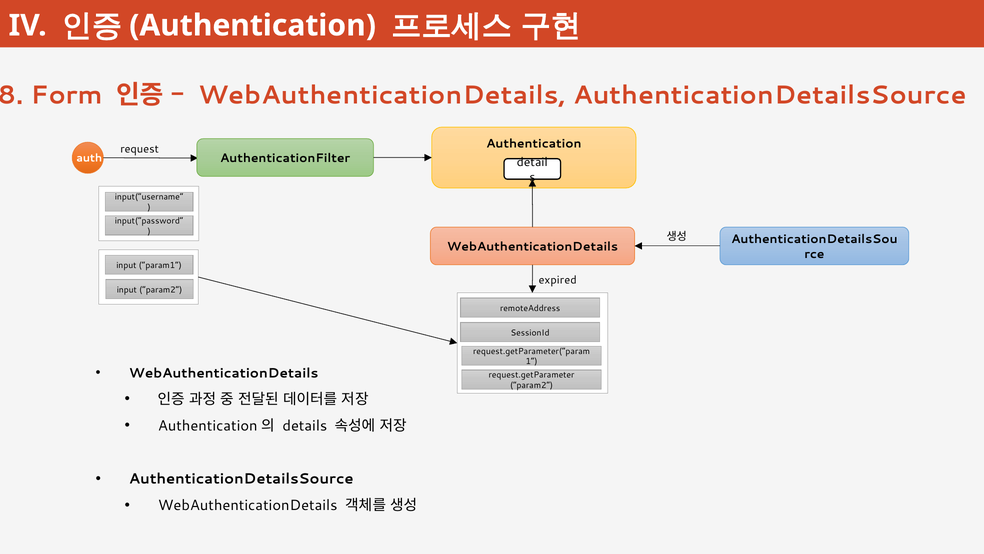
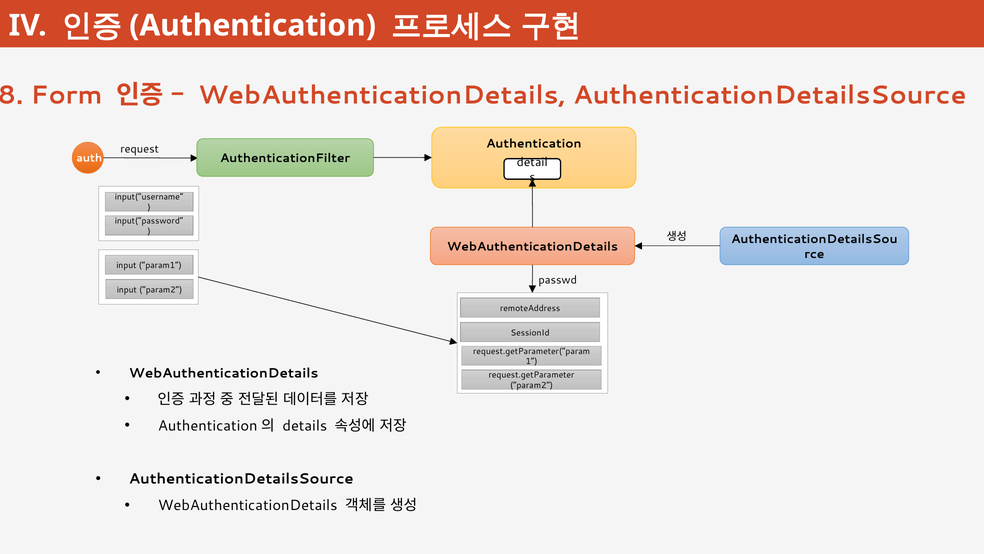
expired: expired -> passwd
